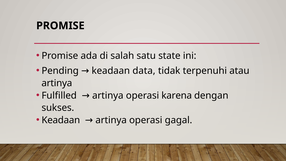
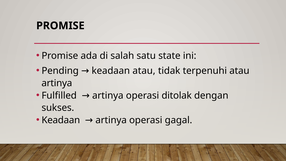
keadaan data: data -> atau
karena: karena -> ditolak
